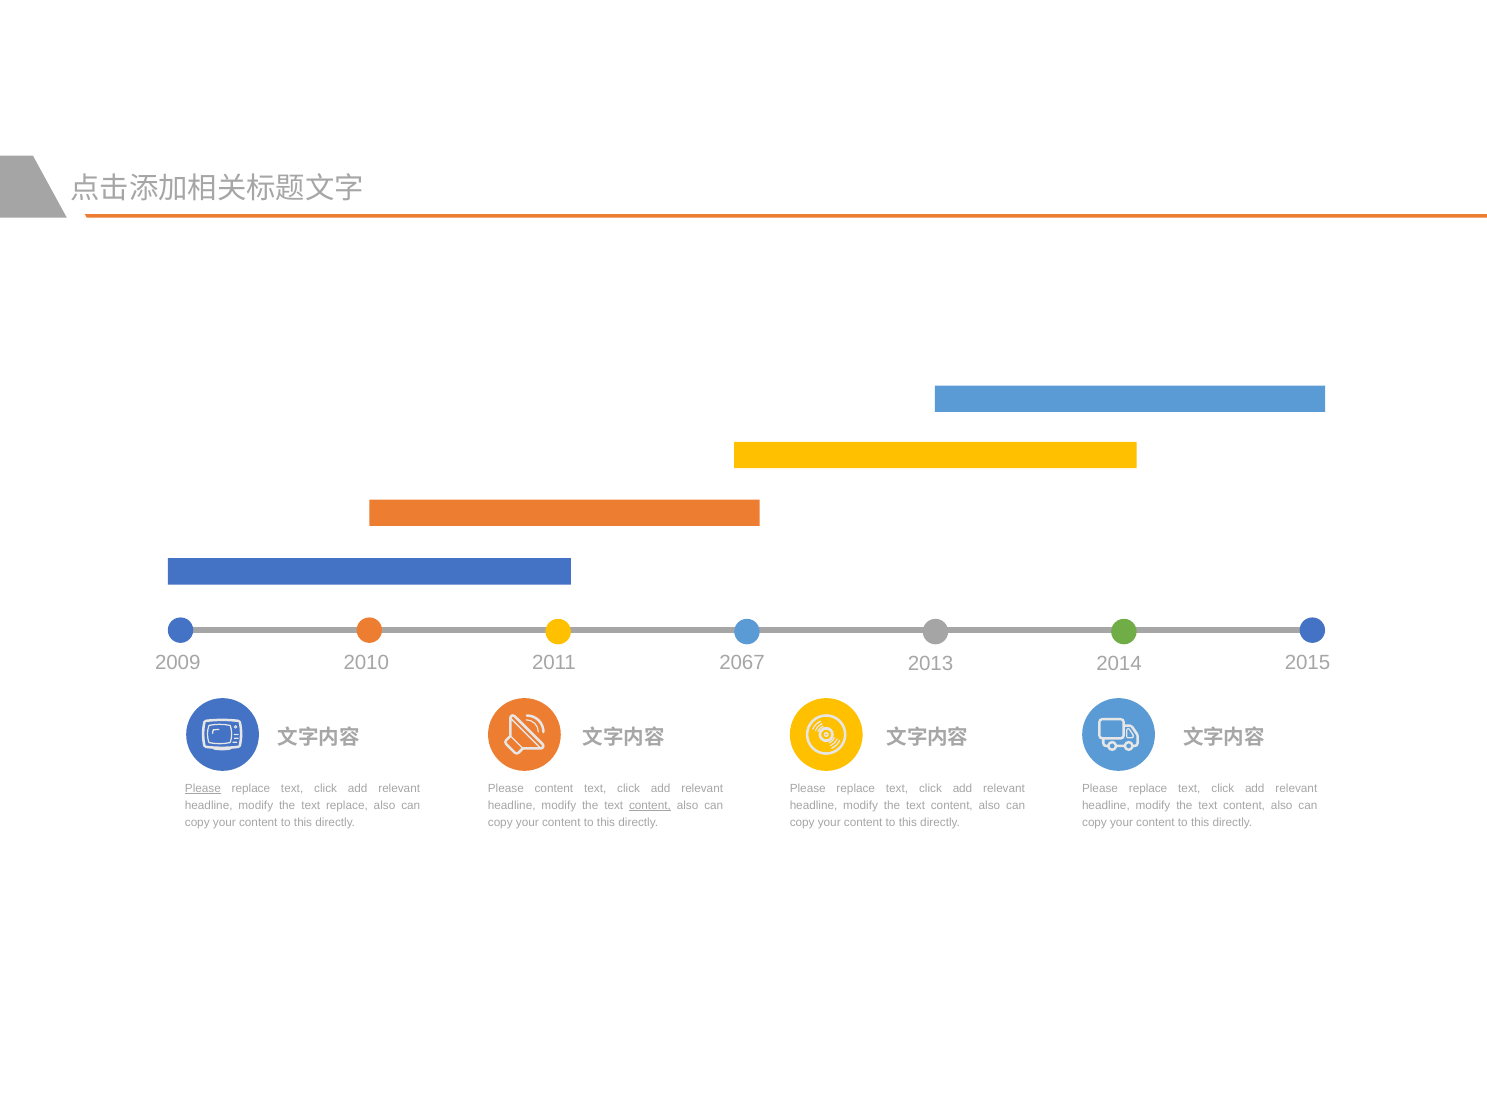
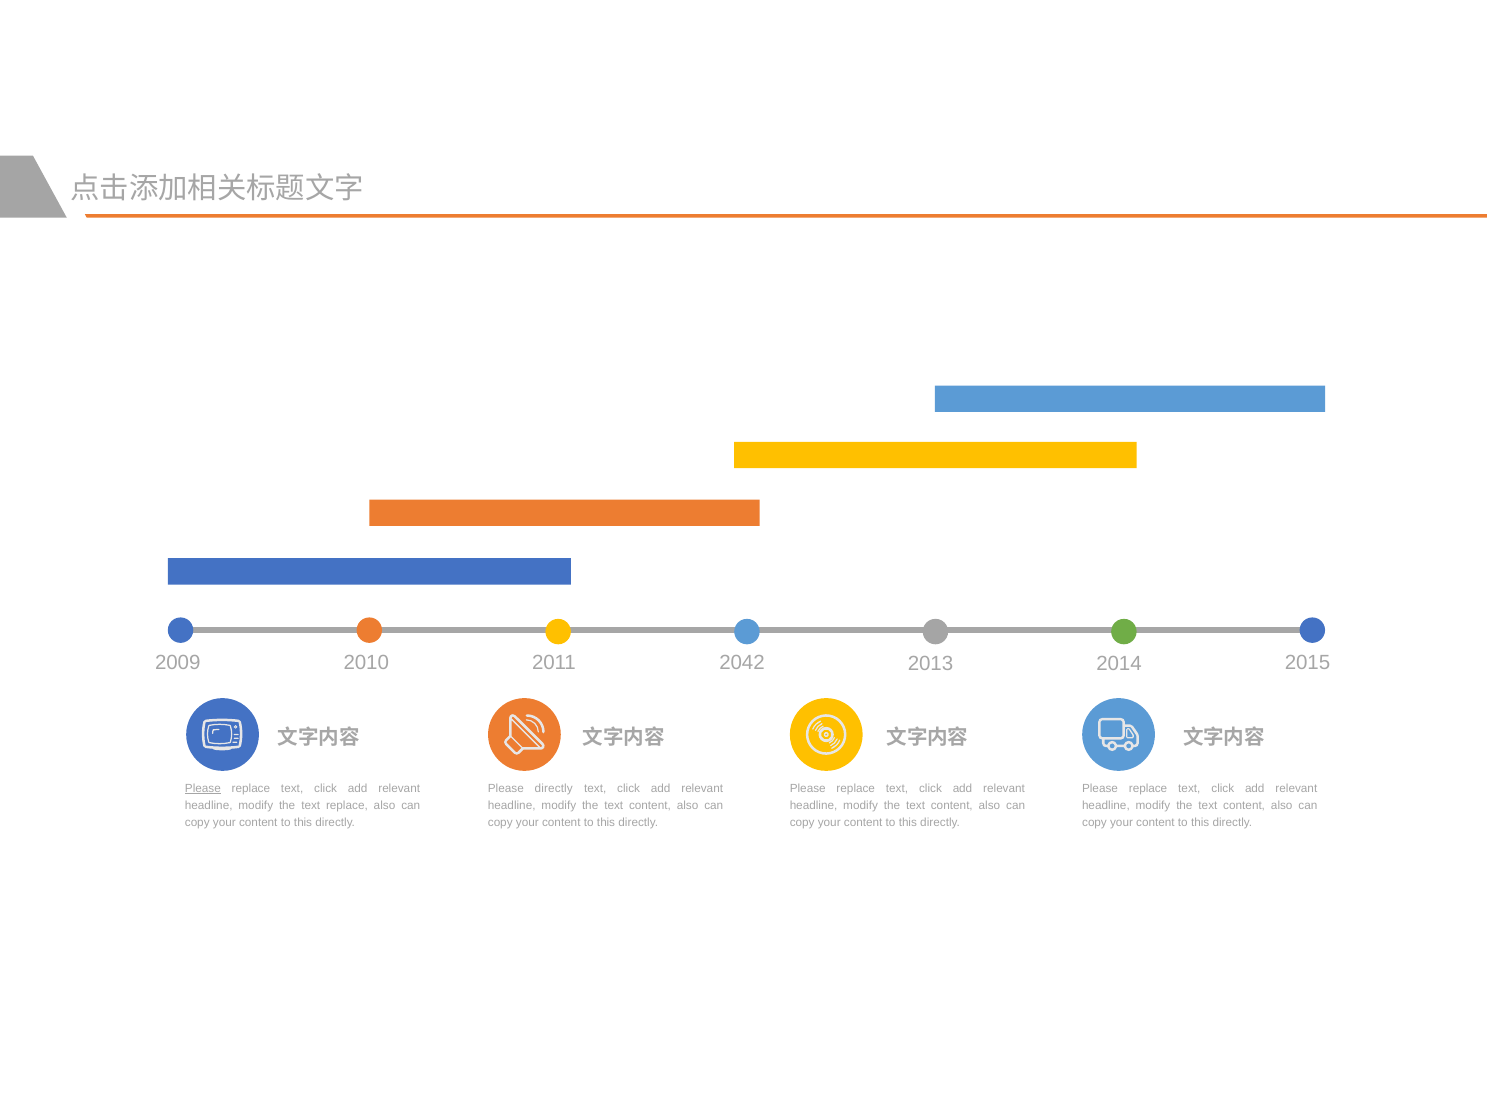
2067: 2067 -> 2042
Please content: content -> directly
content at (650, 806) underline: present -> none
